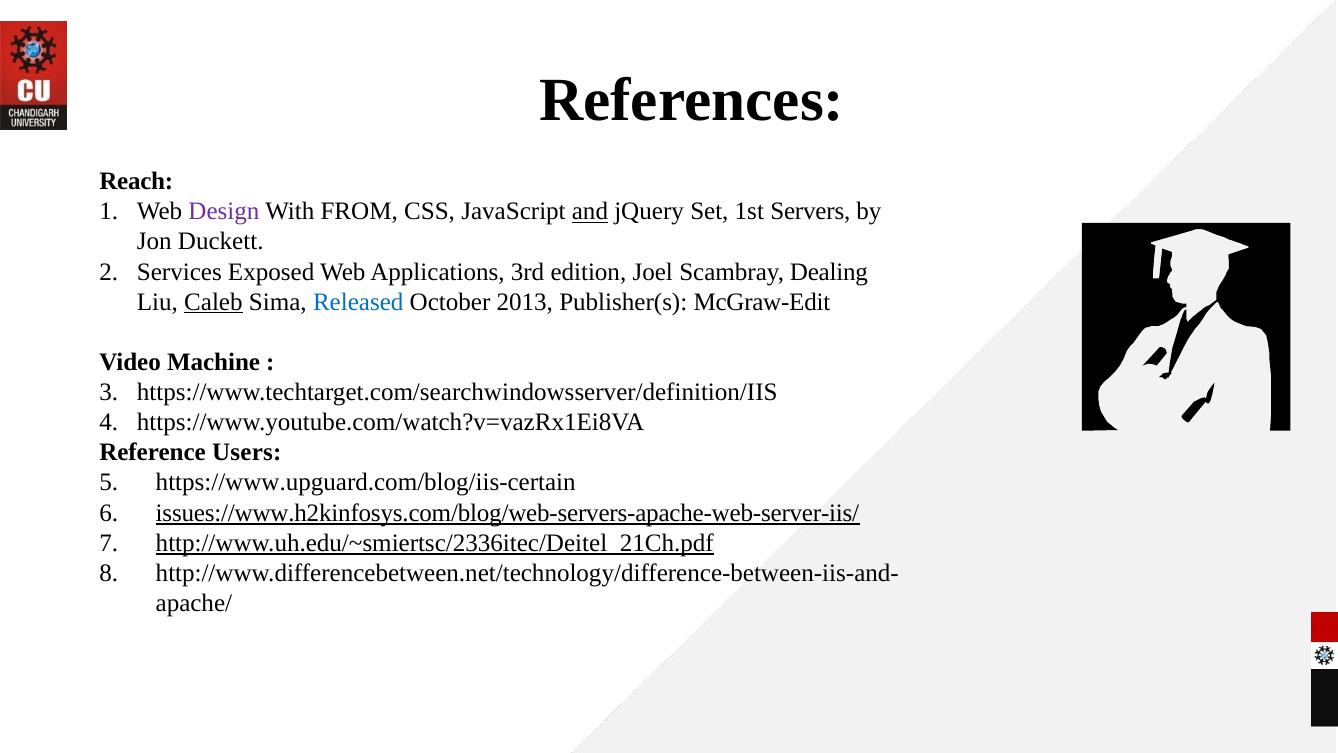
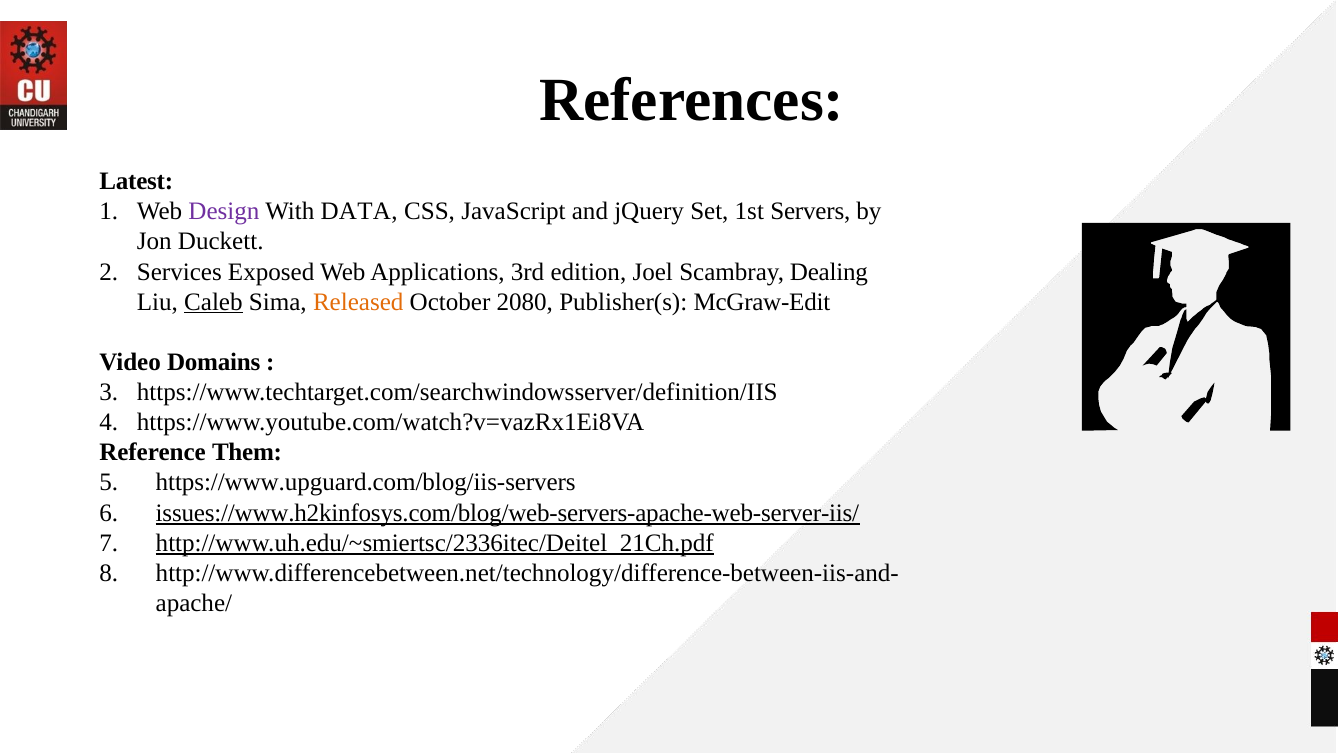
Reach: Reach -> Latest
FROM: FROM -> DATA
and underline: present -> none
Released colour: blue -> orange
2013: 2013 -> 2080
Machine: Machine -> Domains
Users: Users -> Them
https://www.upguard.com/blog/iis-certain: https://www.upguard.com/blog/iis-certain -> https://www.upguard.com/blog/iis-servers
